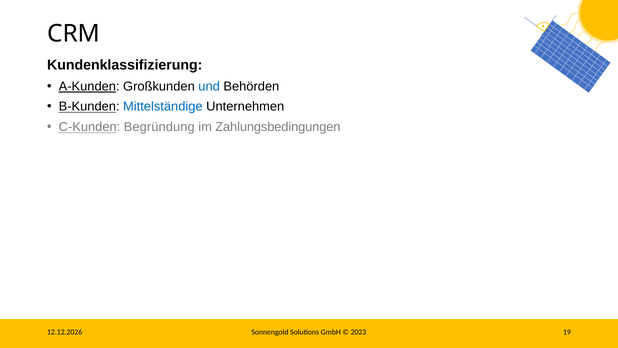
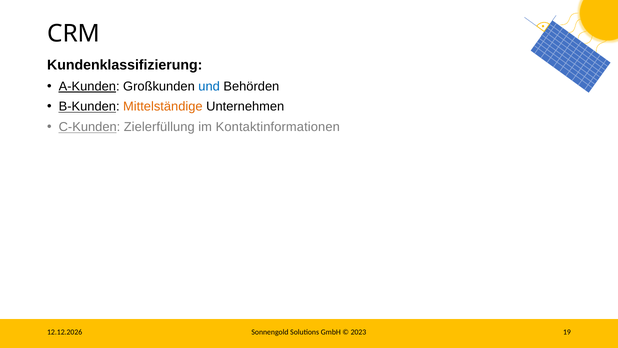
Mittelständige colour: blue -> orange
Begründung: Begründung -> Zielerfüllung
Zahlungsbedingungen: Zahlungsbedingungen -> Kontaktinformationen
